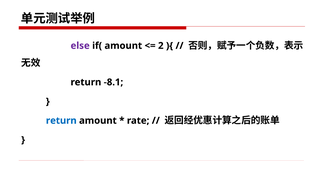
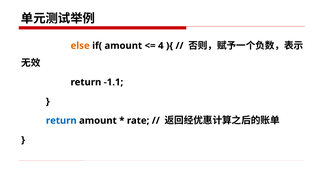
else colour: purple -> orange
2: 2 -> 4
-8.1: -8.1 -> -1.1
